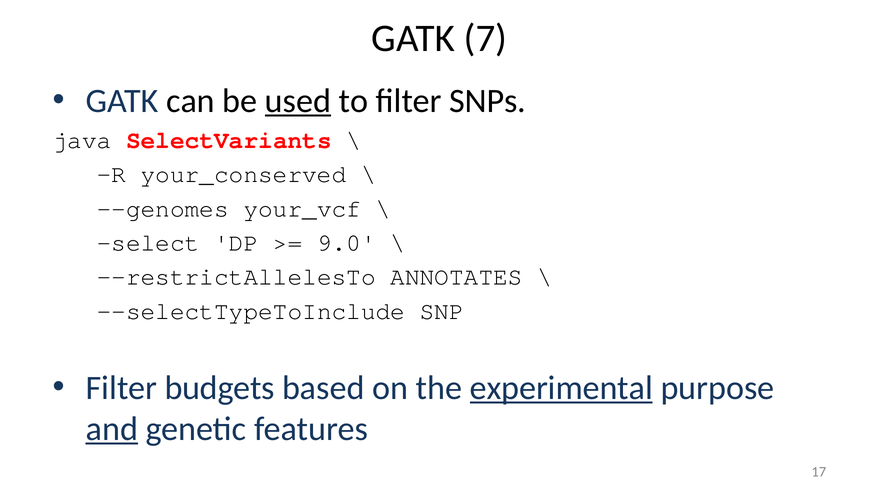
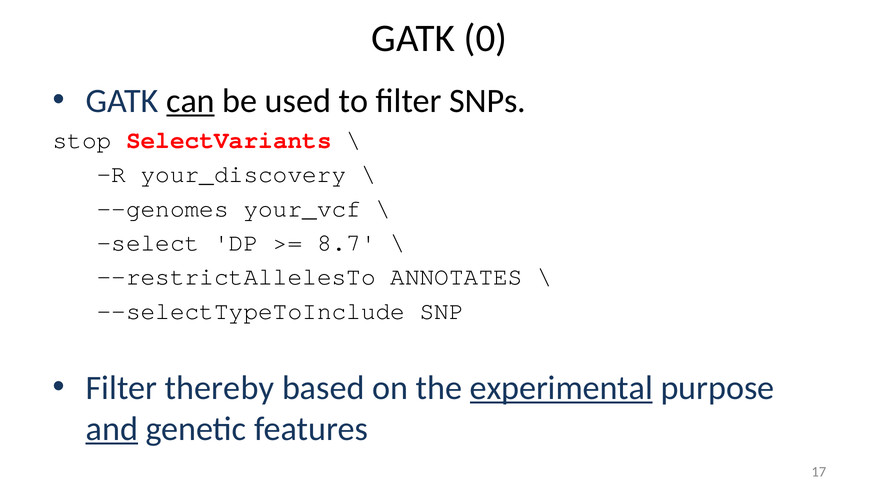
7: 7 -> 0
can underline: none -> present
used underline: present -> none
java: java -> stop
your_conserved: your_conserved -> your_discovery
9.0: 9.0 -> 8.7
budgets: budgets -> thereby
